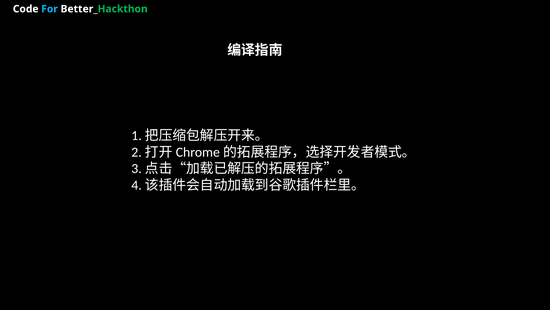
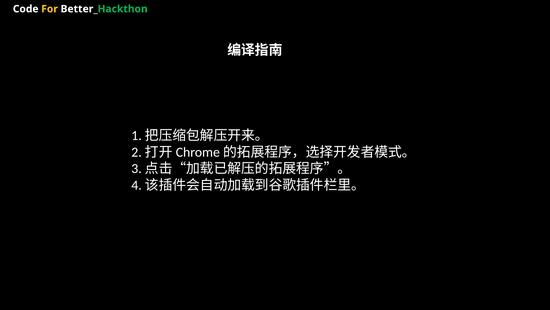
For colour: light blue -> yellow
